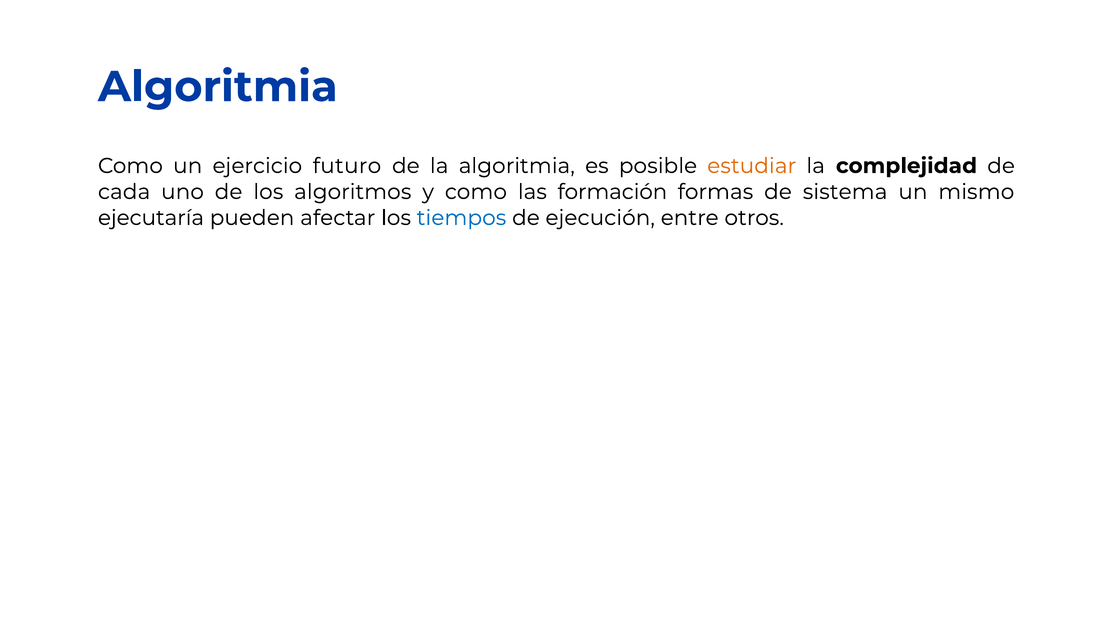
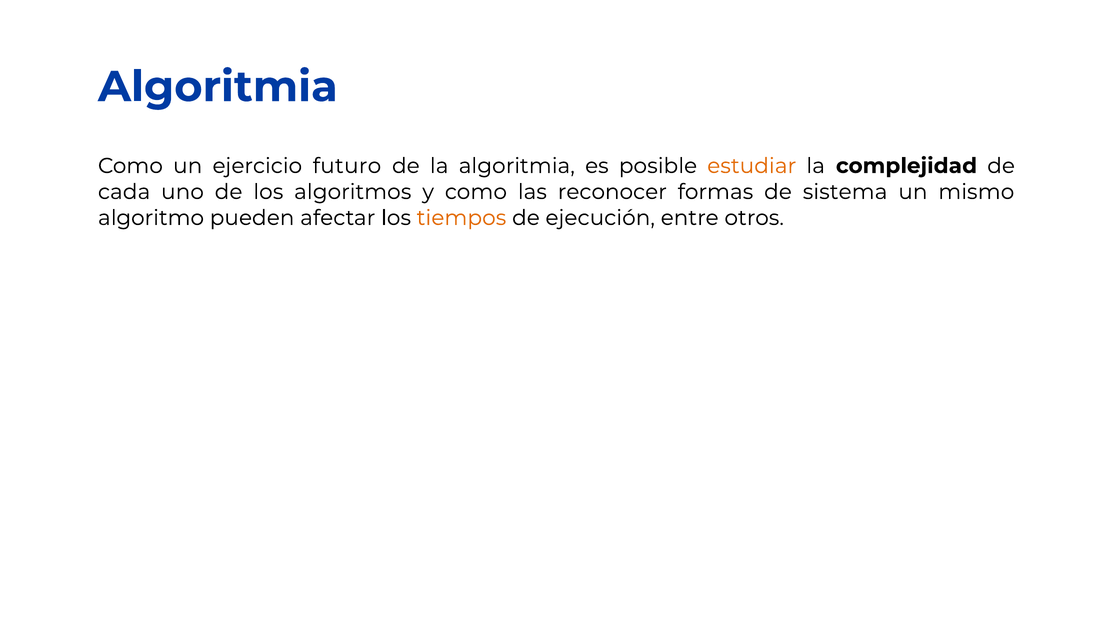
formación: formación -> reconocer
ejecutaría: ejecutaría -> algoritmo
tiempos colour: blue -> orange
